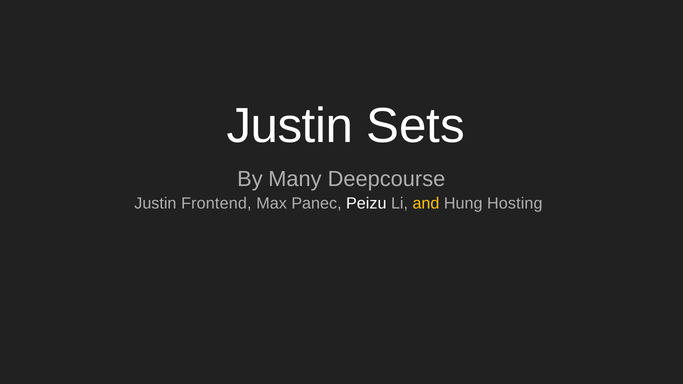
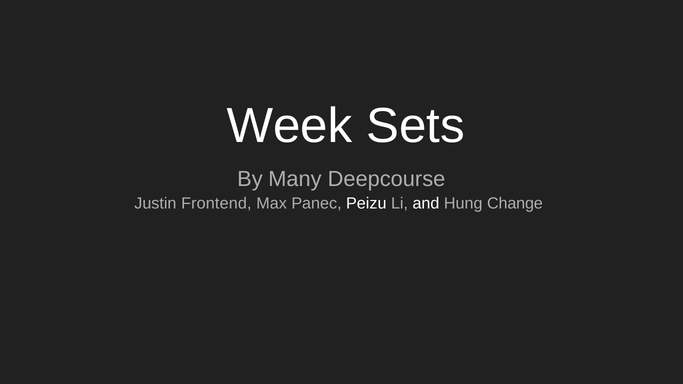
Justin at (290, 126): Justin -> Week
and colour: yellow -> white
Hosting: Hosting -> Change
